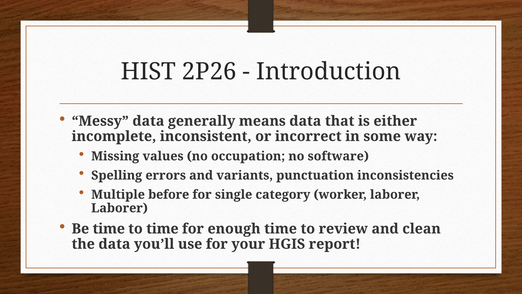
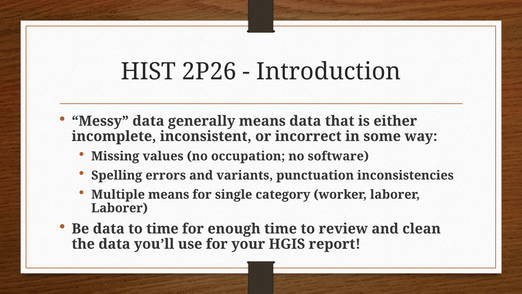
Multiple before: before -> means
Be time: time -> data
